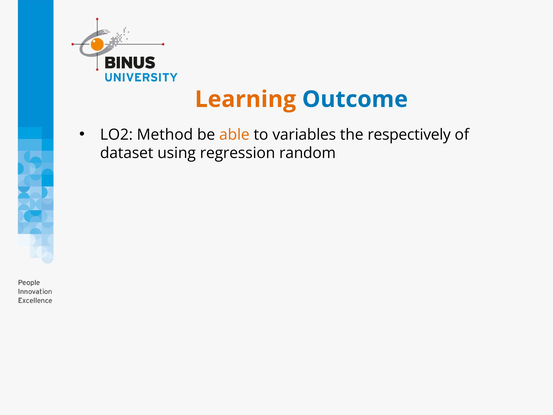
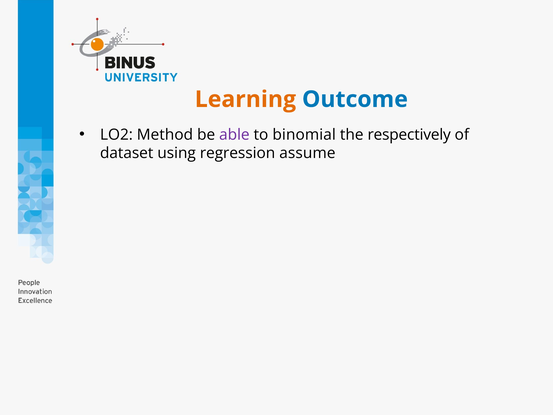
able colour: orange -> purple
variables: variables -> binomial
random: random -> assume
